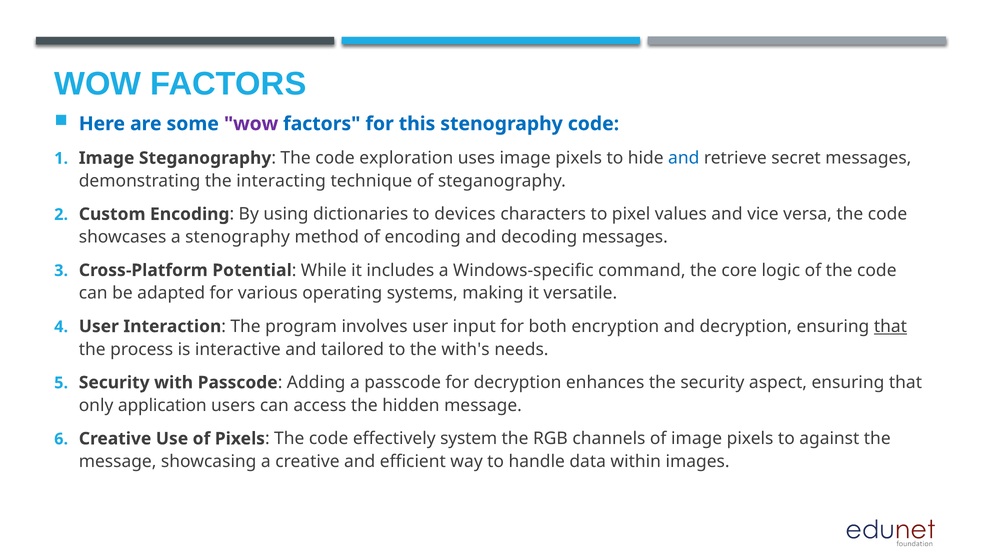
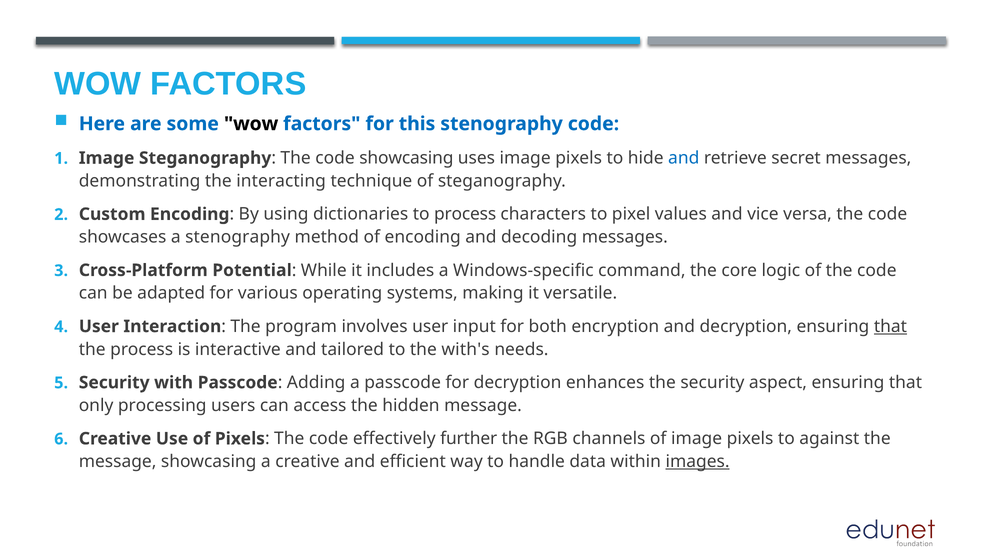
wow at (251, 124) colour: purple -> black
code exploration: exploration -> showcasing
to devices: devices -> process
application: application -> processing
system: system -> further
images underline: none -> present
